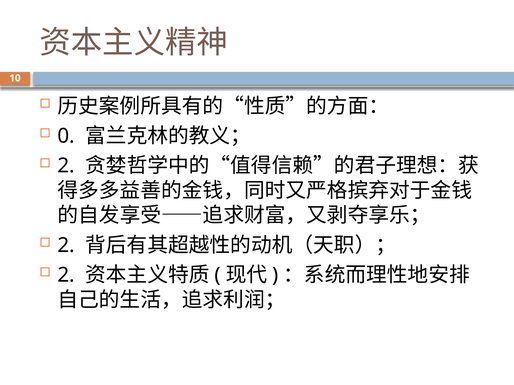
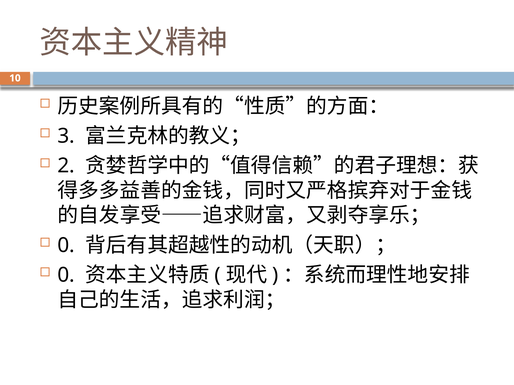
0: 0 -> 3
2 at (66, 246): 2 -> 0
2 at (66, 275): 2 -> 0
